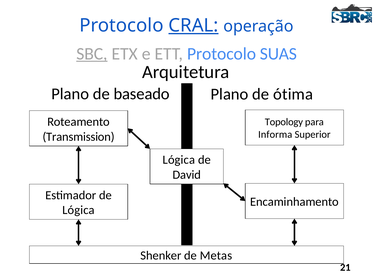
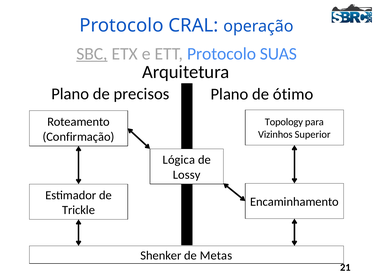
CRAL underline: present -> none
baseado: baseado -> precisos
ótima: ótima -> ótimo
Informa: Informa -> Vizinhos
Transmission: Transmission -> Confirmação
David: David -> Lossy
Lógica at (78, 210): Lógica -> Trickle
